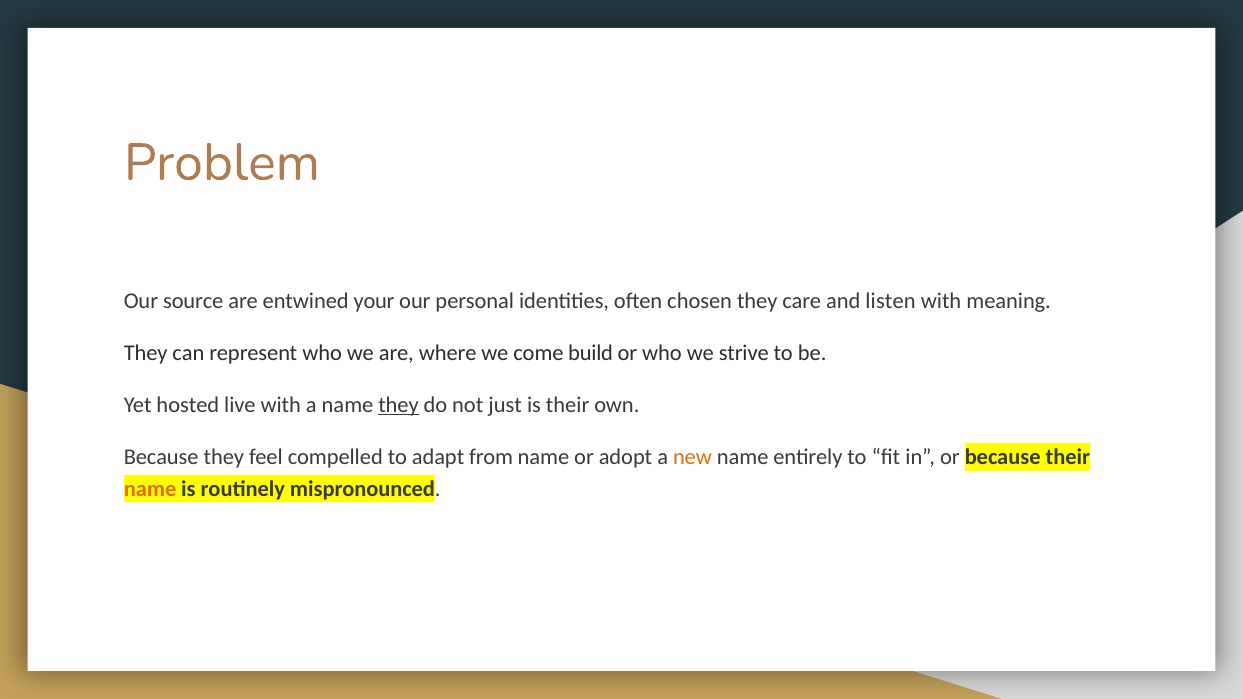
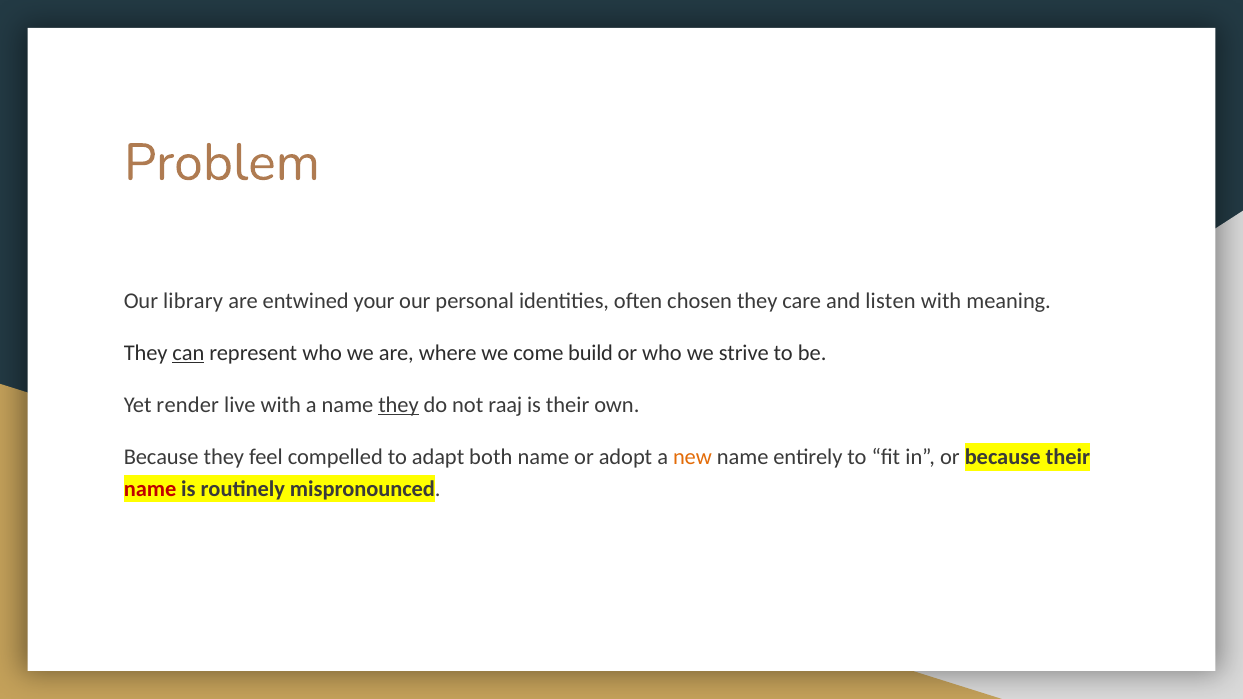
source: source -> library
can underline: none -> present
hosted: hosted -> render
just: just -> raaj
from: from -> both
name at (150, 489) colour: orange -> red
